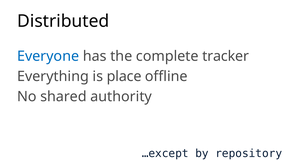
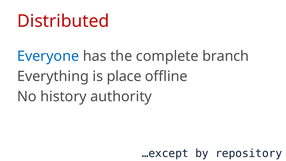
Distributed colour: black -> red
tracker: tracker -> branch
shared: shared -> history
